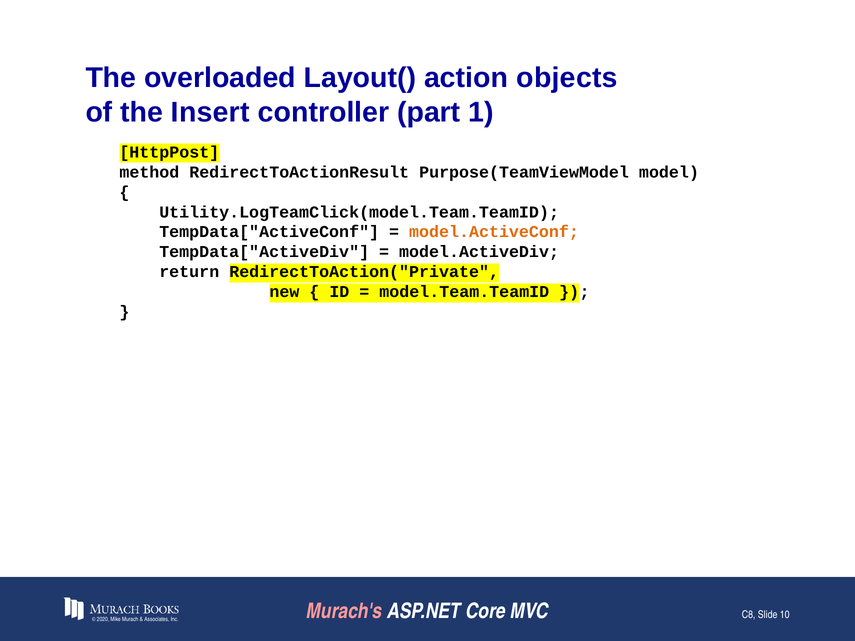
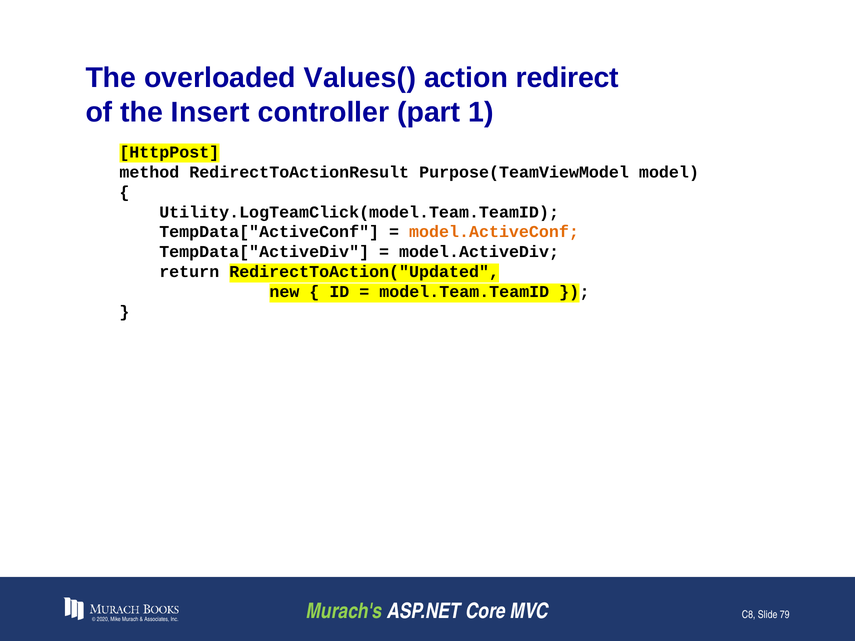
Layout(: Layout( -> Values(
objects: objects -> redirect
RedirectToAction("Private: RedirectToAction("Private -> RedirectToAction("Updated
Murach's colour: pink -> light green
10: 10 -> 79
